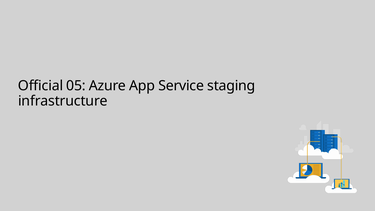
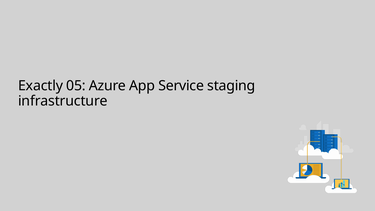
Official: Official -> Exactly
